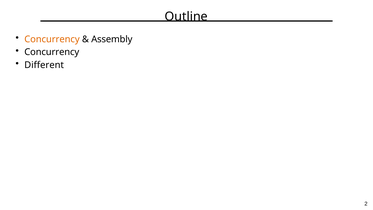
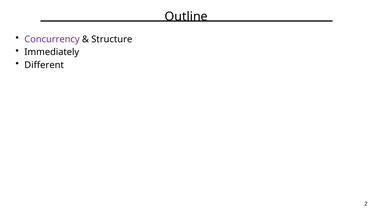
Concurrency at (52, 39) colour: orange -> purple
Assembly: Assembly -> Structure
Concurrency at (52, 52): Concurrency -> Immediately
